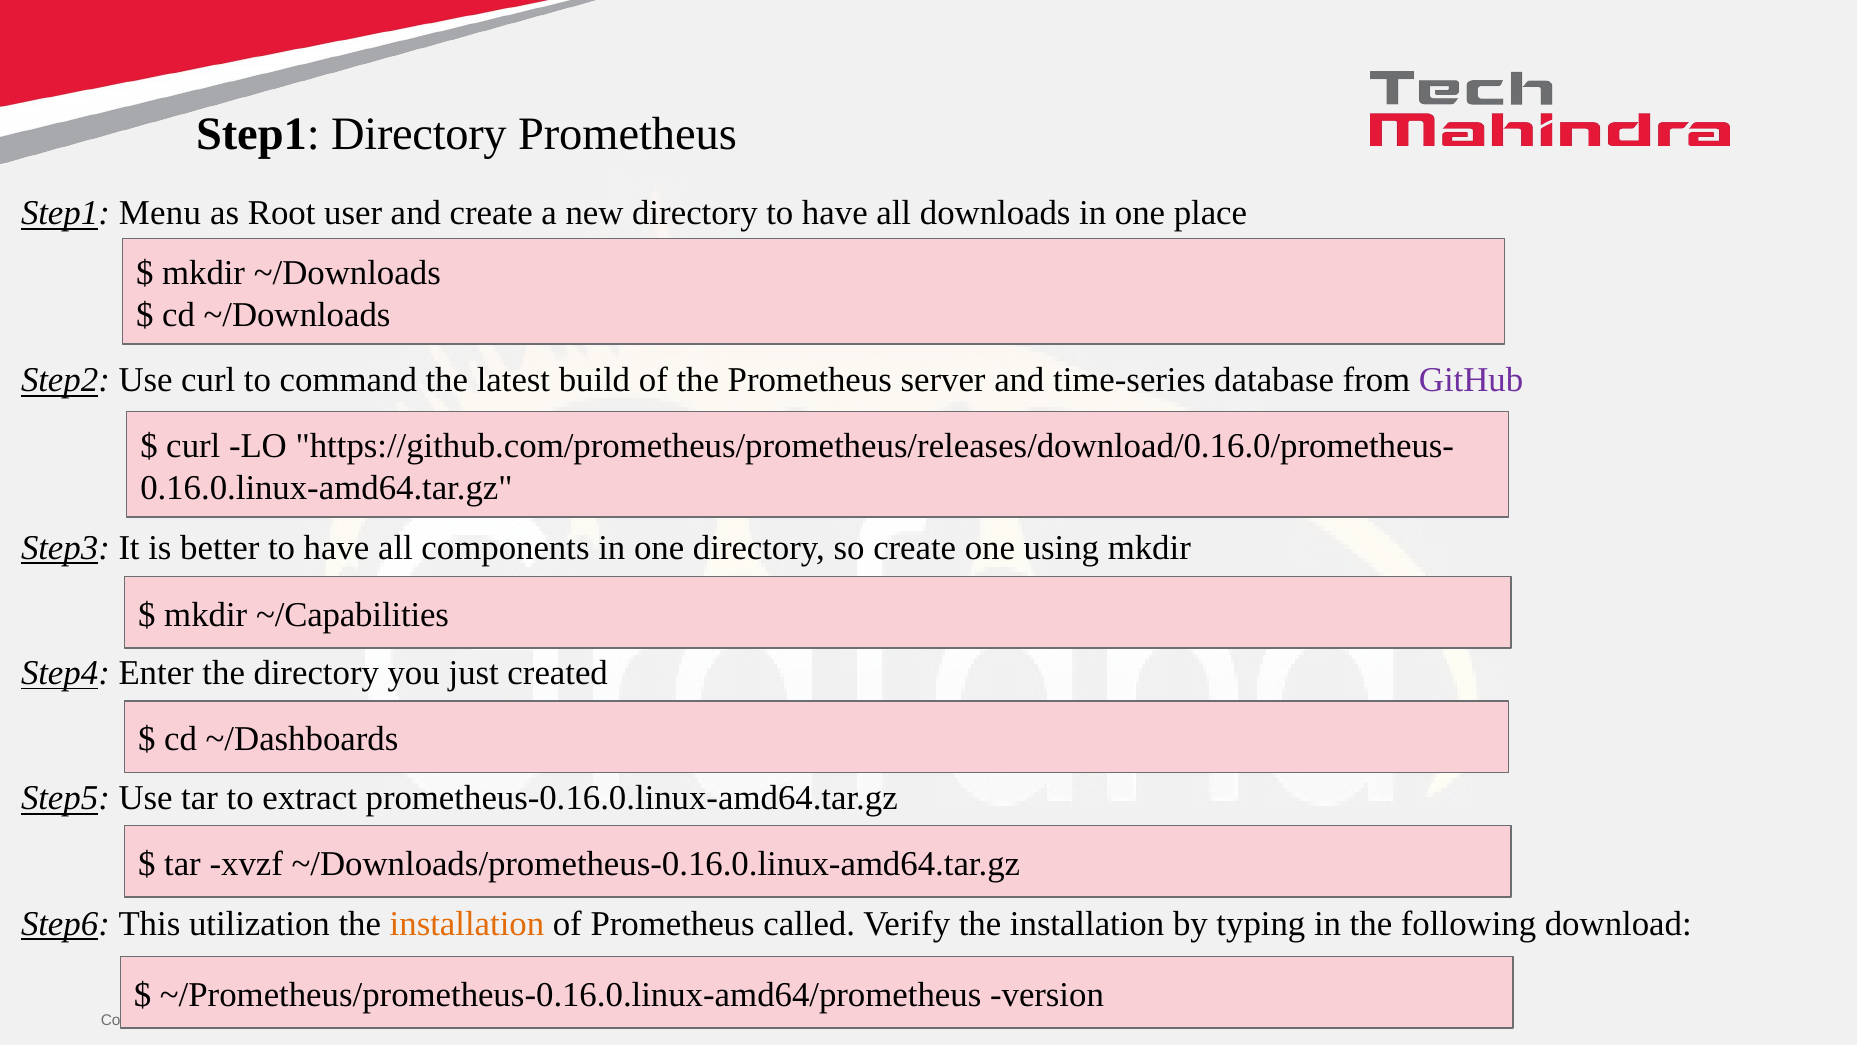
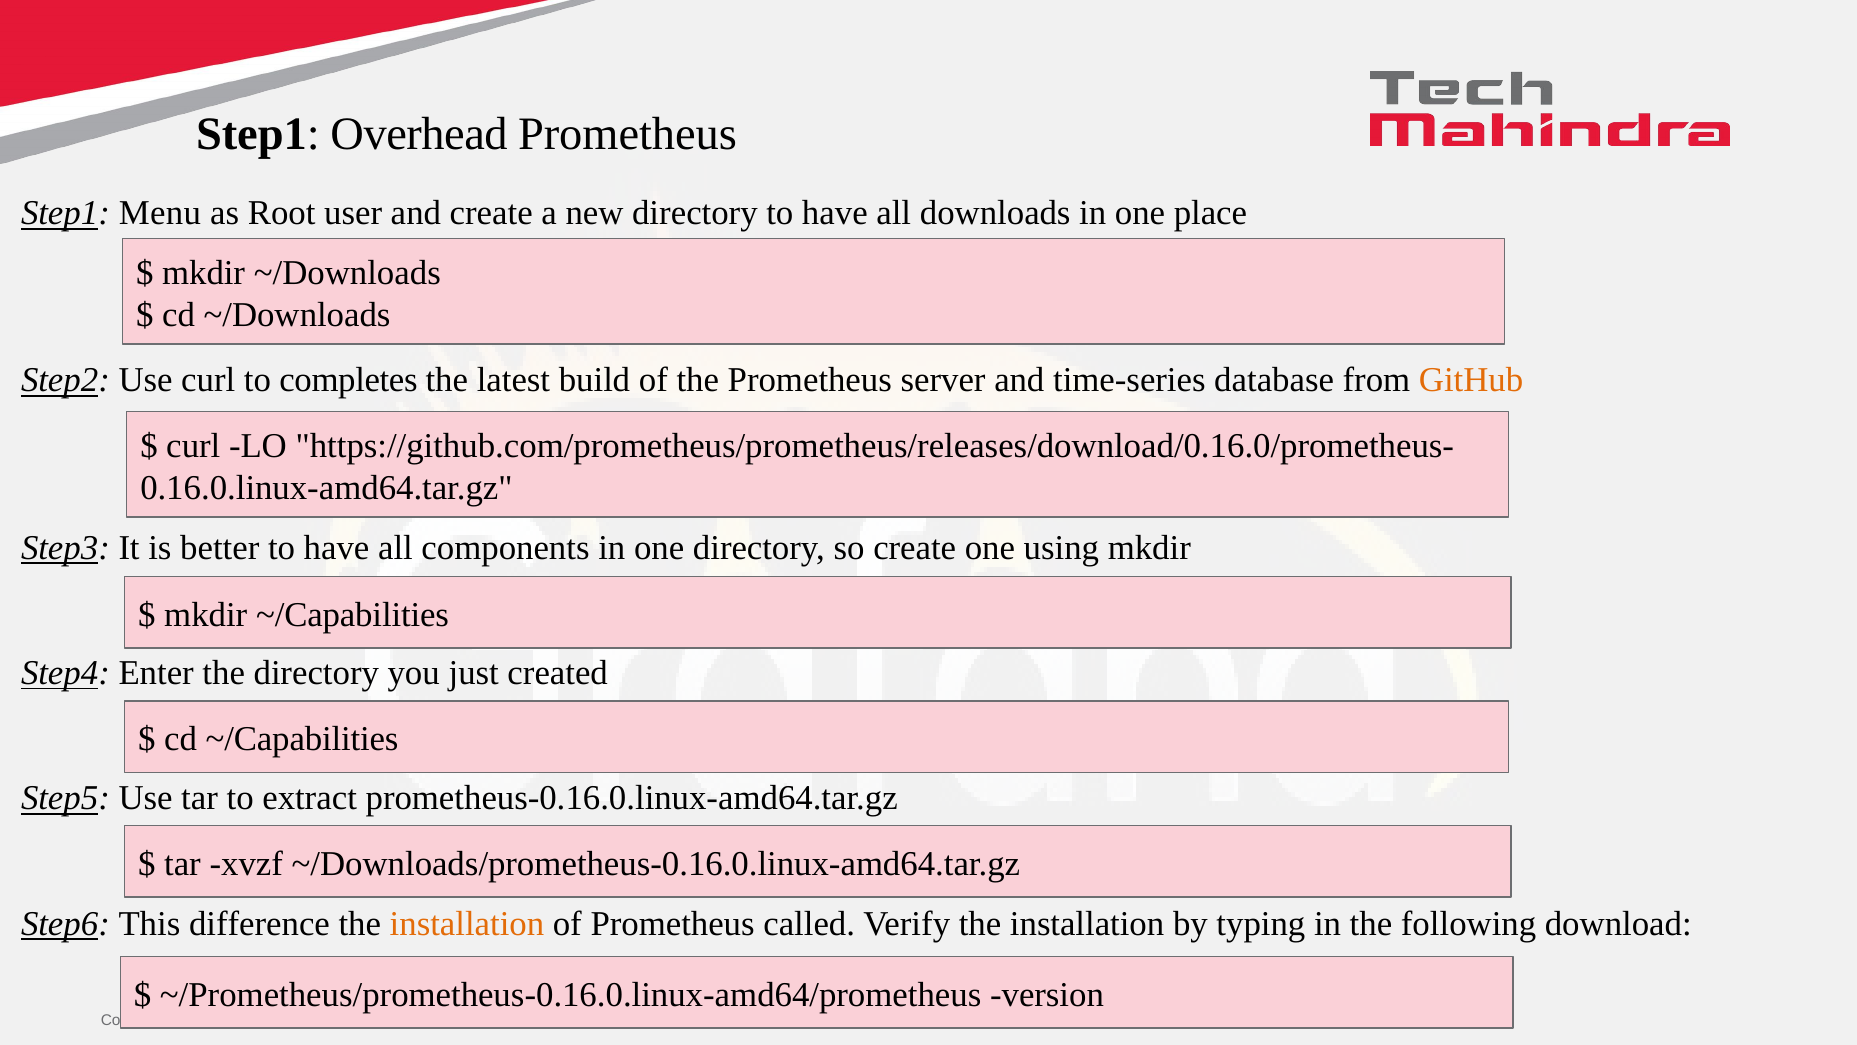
Step1 Directory: Directory -> Overhead
command: command -> completes
GitHub colour: purple -> orange
cd ~/Dashboards: ~/Dashboards -> ~/Capabilities
utilization: utilization -> difference
